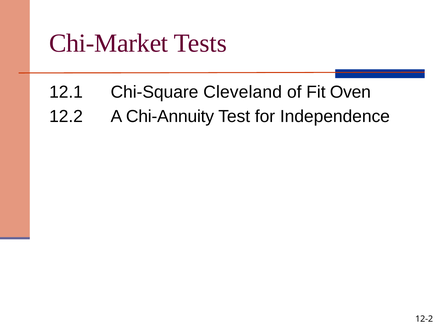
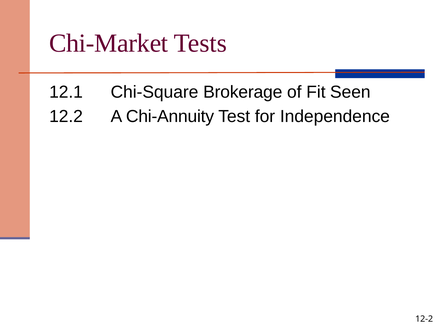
Cleveland: Cleveland -> Brokerage
Oven: Oven -> Seen
